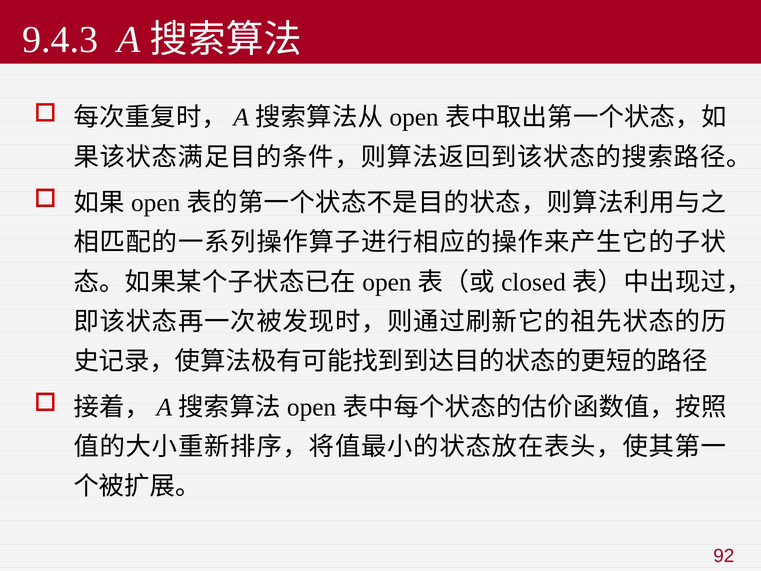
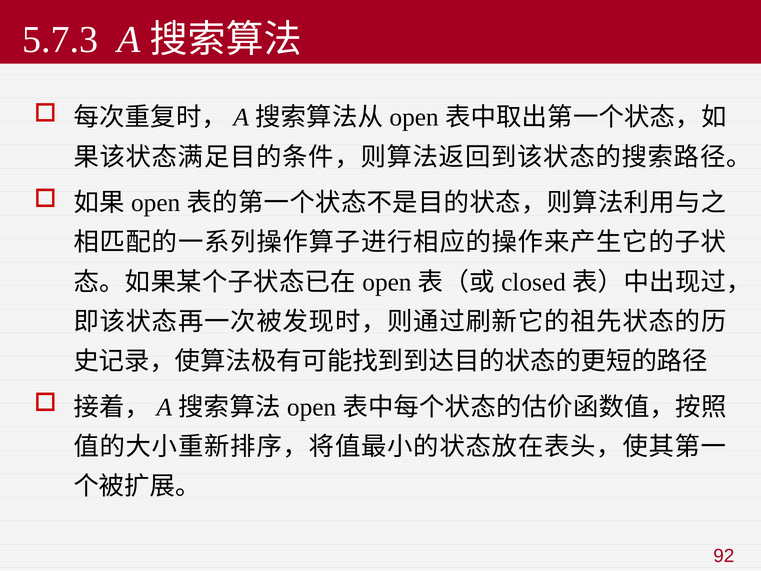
9.4.3: 9.4.3 -> 5.7.3
